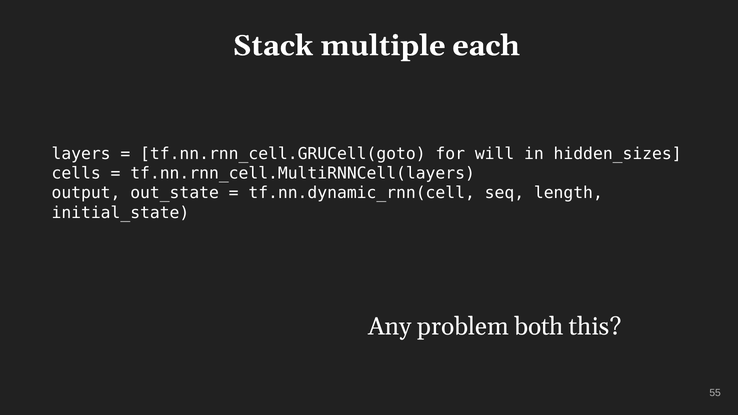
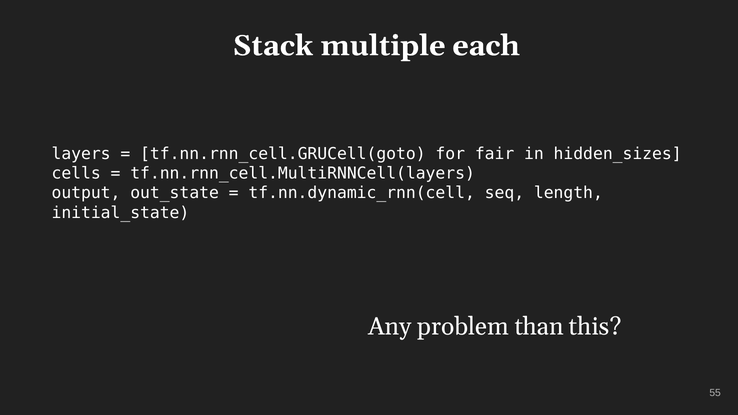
will: will -> fair
both: both -> than
